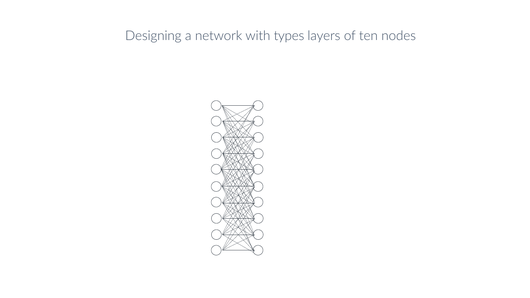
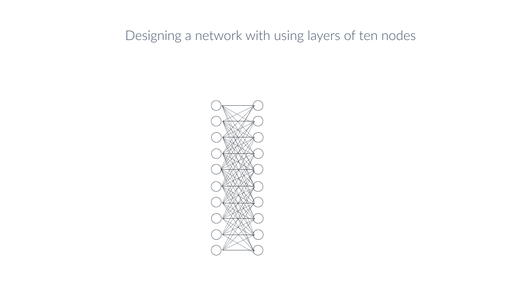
types: types -> using
